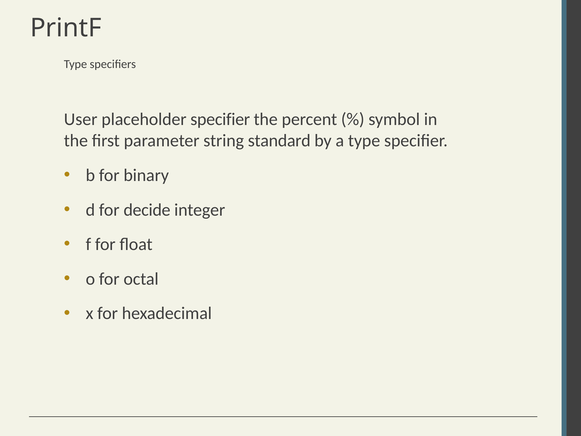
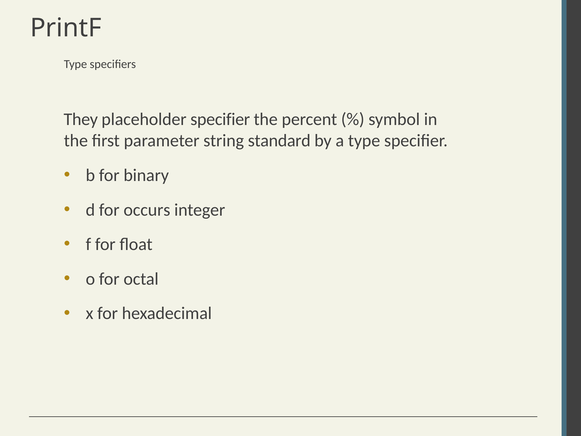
User: User -> They
decide: decide -> occurs
